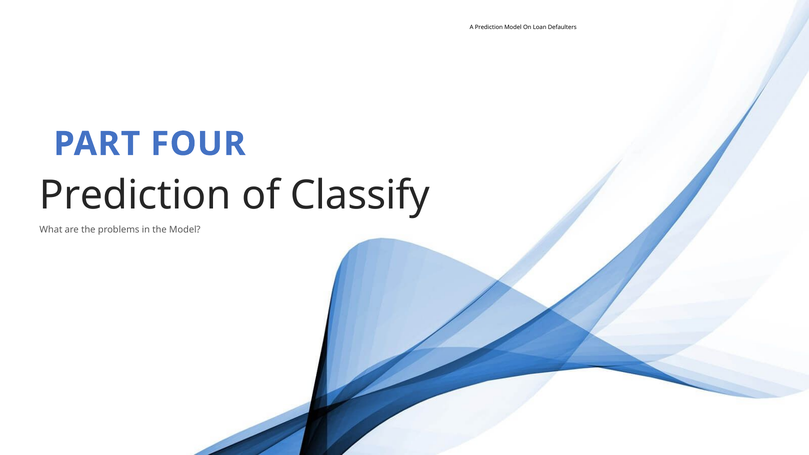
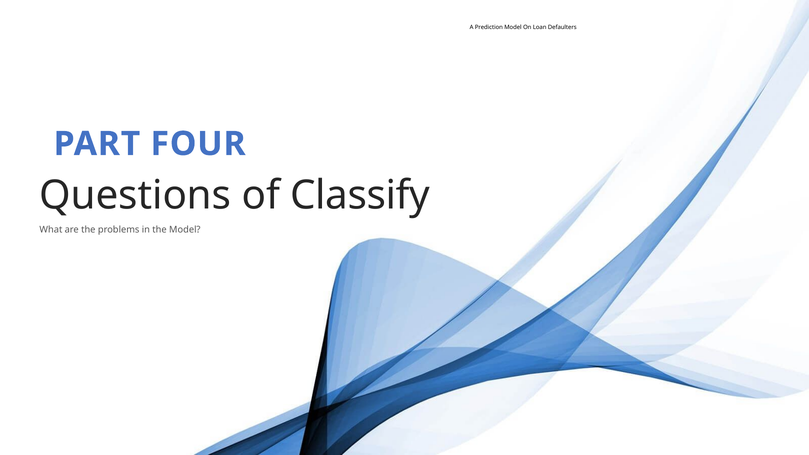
Prediction at (135, 195): Prediction -> Questions
